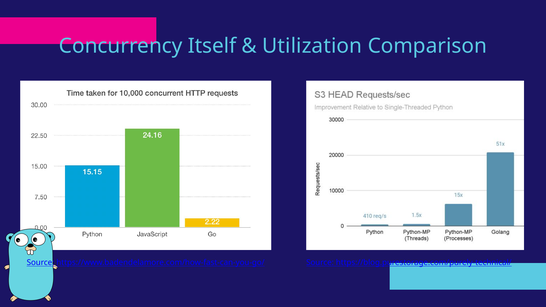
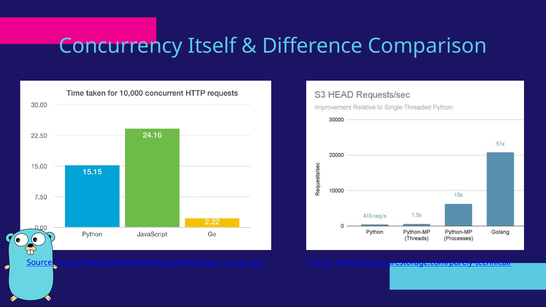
Utilization: Utilization -> Difference
